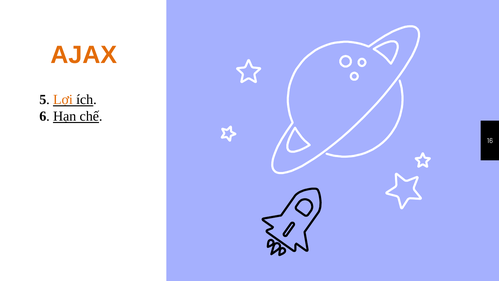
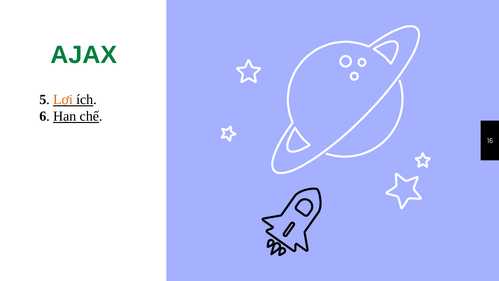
AJAX colour: orange -> green
